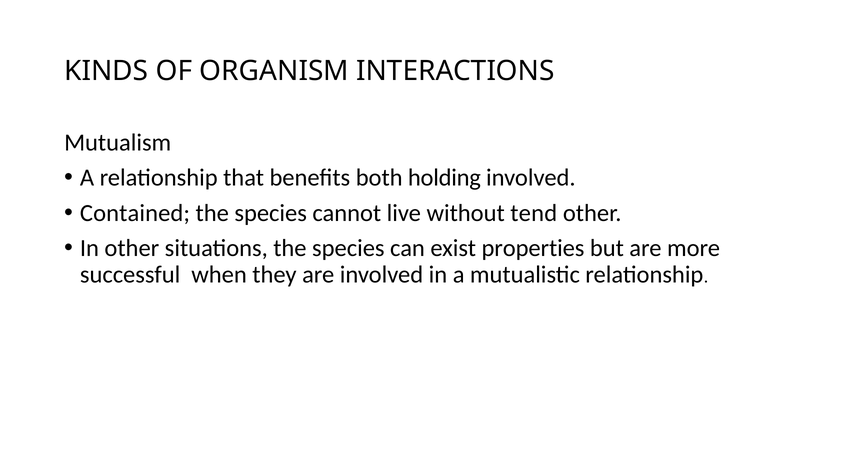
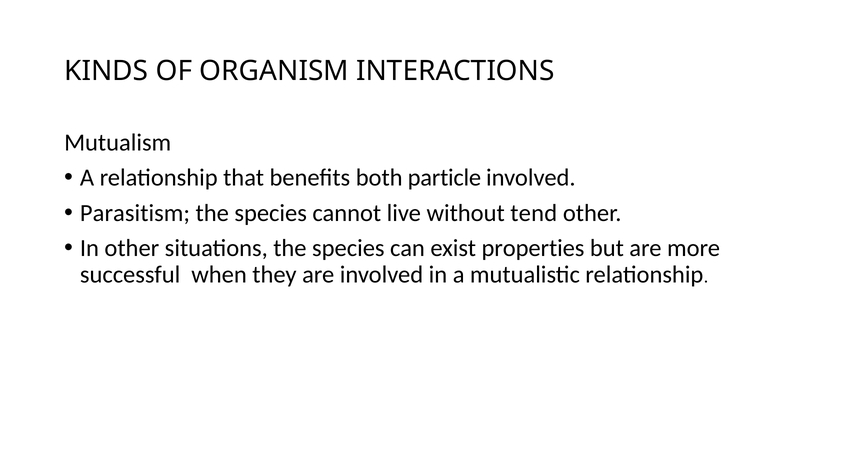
holding: holding -> particle
Contained: Contained -> Parasitism
